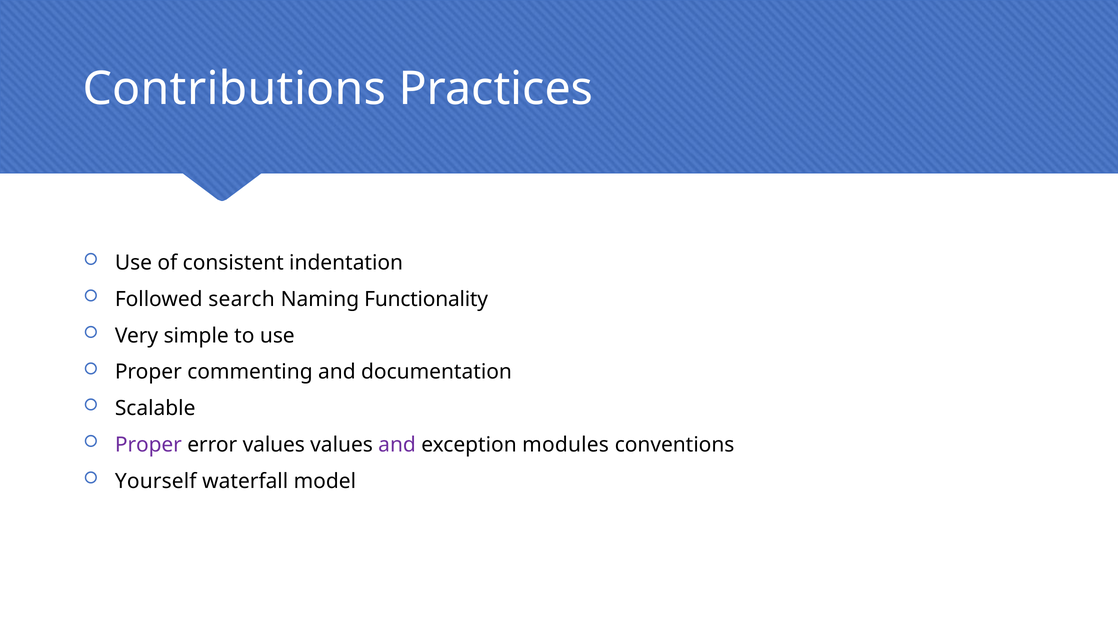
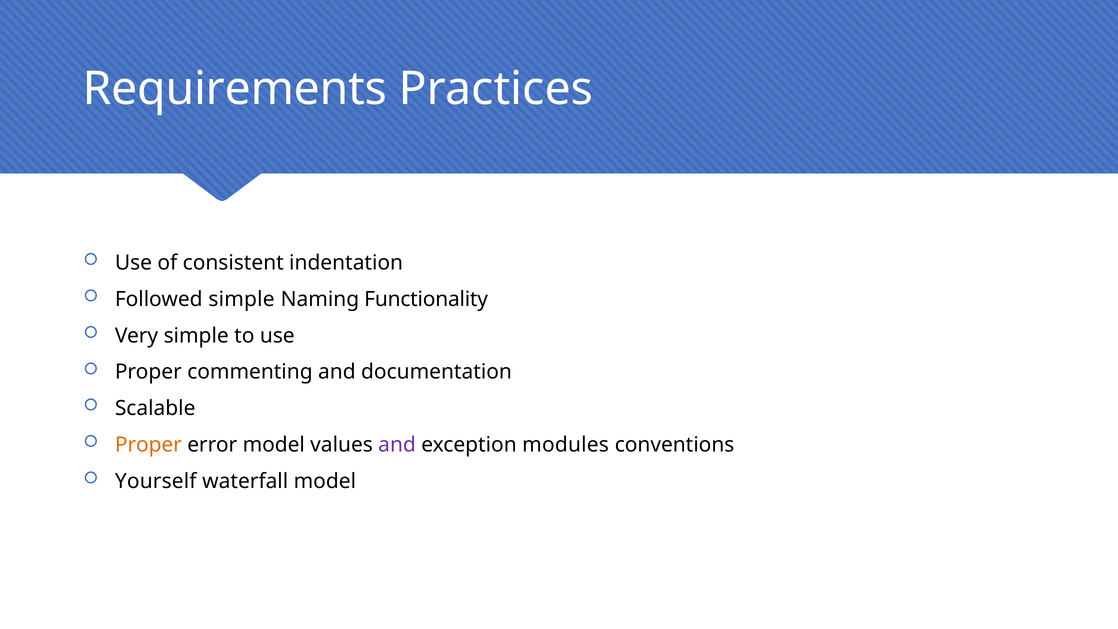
Contributions: Contributions -> Requirements
Followed search: search -> simple
Proper at (148, 445) colour: purple -> orange
error values: values -> model
